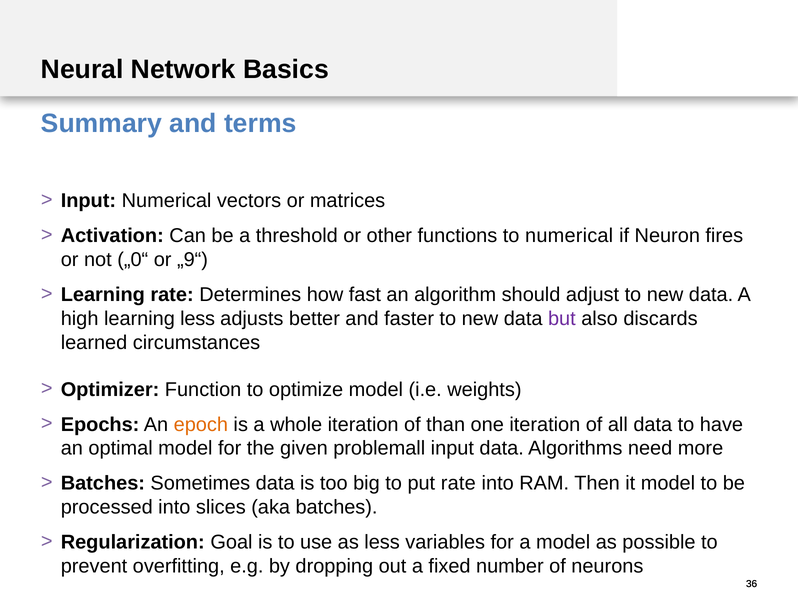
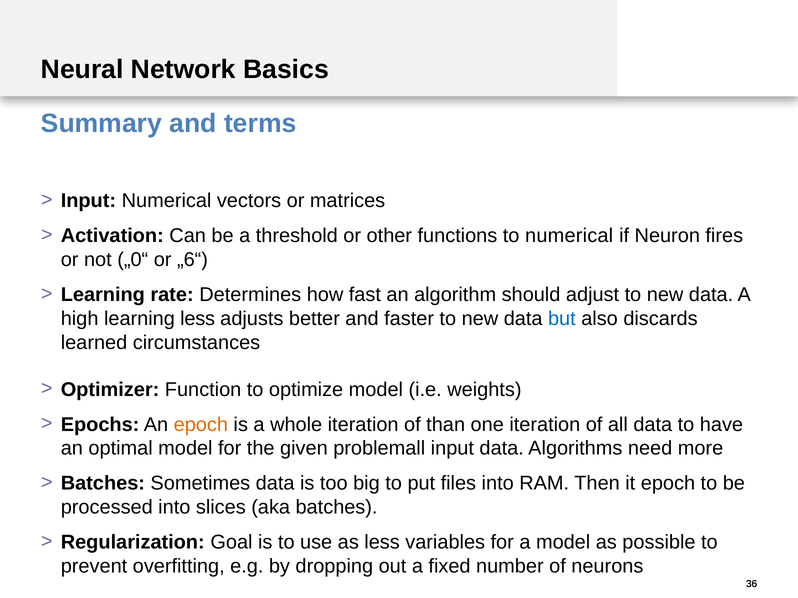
„9“: „9“ -> „6“
but colour: purple -> blue
put rate: rate -> files
it model: model -> epoch
